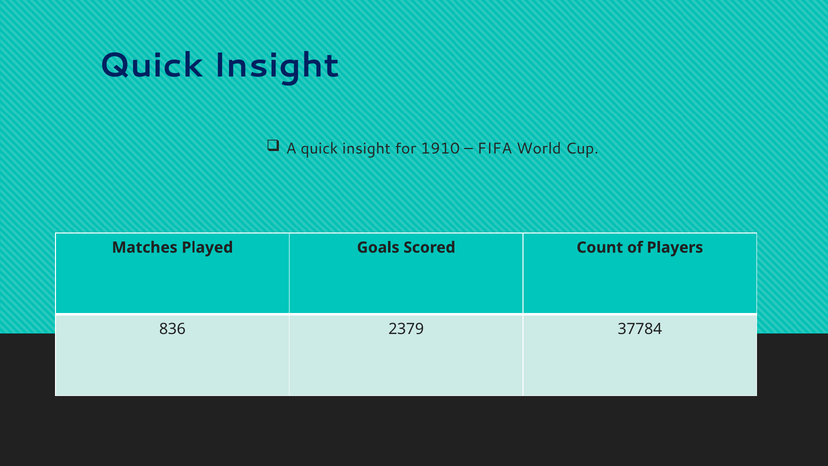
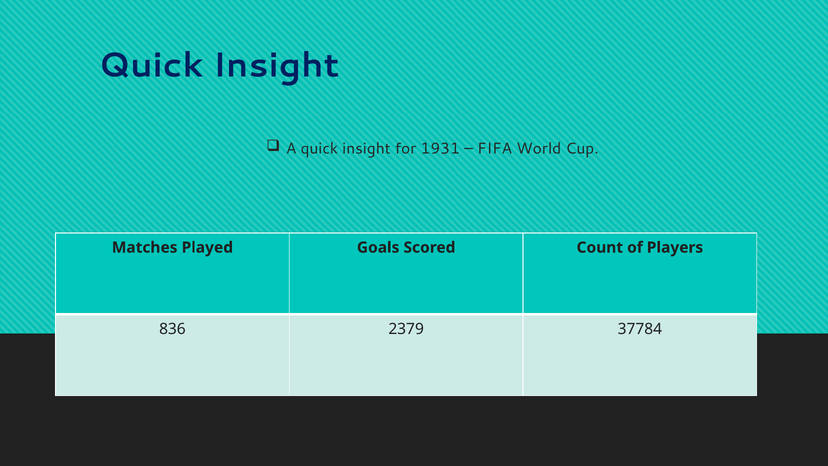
1910: 1910 -> 1931
